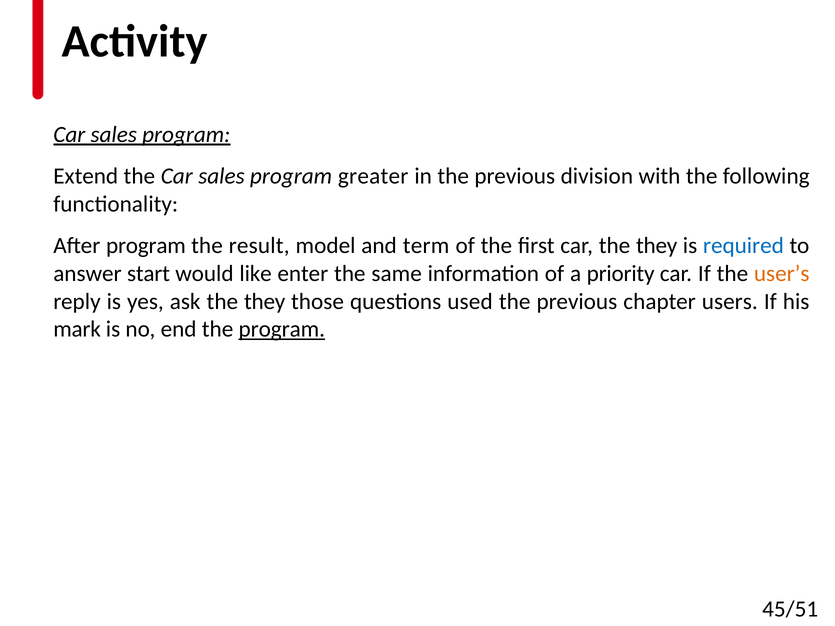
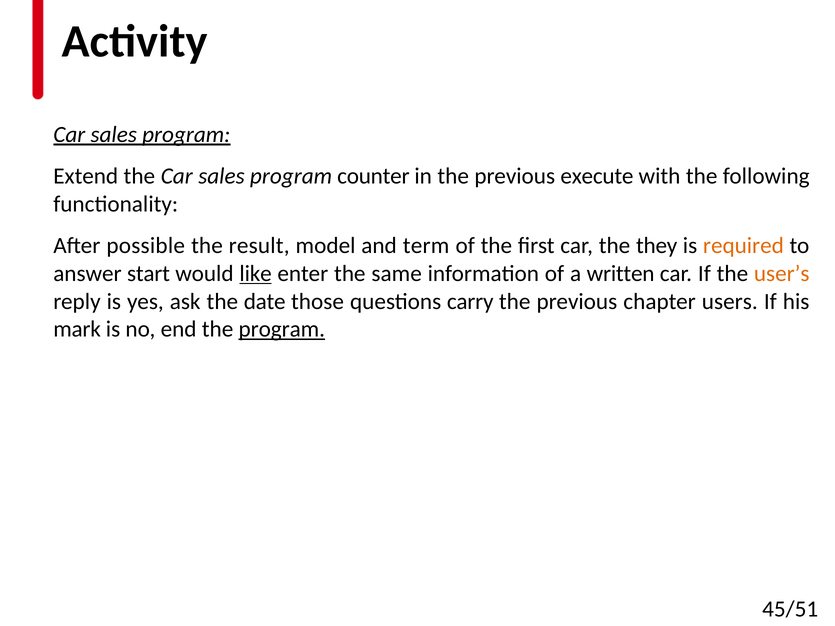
greater: greater -> counter
division: division -> execute
After program: program -> possible
required colour: blue -> orange
like underline: none -> present
priority: priority -> written
ask the they: they -> date
used: used -> carry
